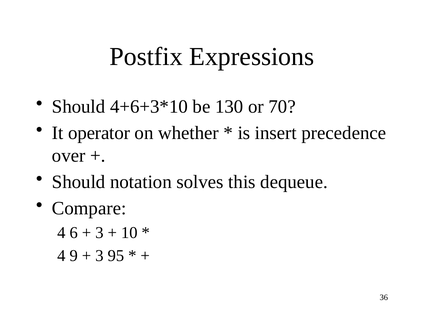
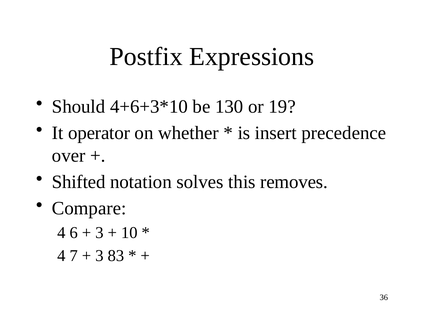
70: 70 -> 19
Should at (79, 182): Should -> Shifted
dequeue: dequeue -> removes
9: 9 -> 7
95: 95 -> 83
